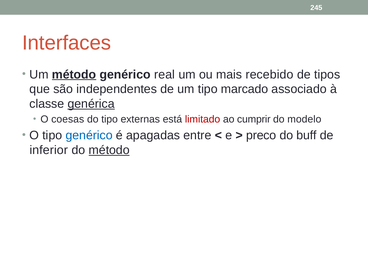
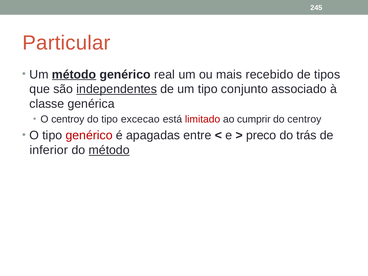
Interfaces: Interfaces -> Particular
independentes underline: none -> present
marcado: marcado -> conjunto
genérica underline: present -> none
O coesas: coesas -> centroy
externas: externas -> excecao
do modelo: modelo -> centroy
genérico at (89, 135) colour: blue -> red
buff: buff -> trás
